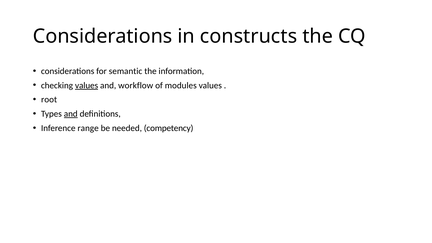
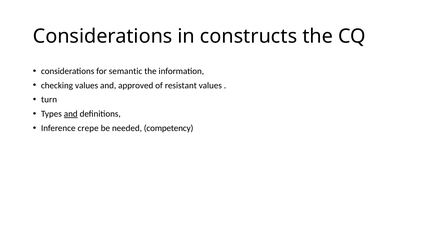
values at (87, 85) underline: present -> none
workflow: workflow -> approved
modules: modules -> resistant
root: root -> turn
range: range -> crepe
